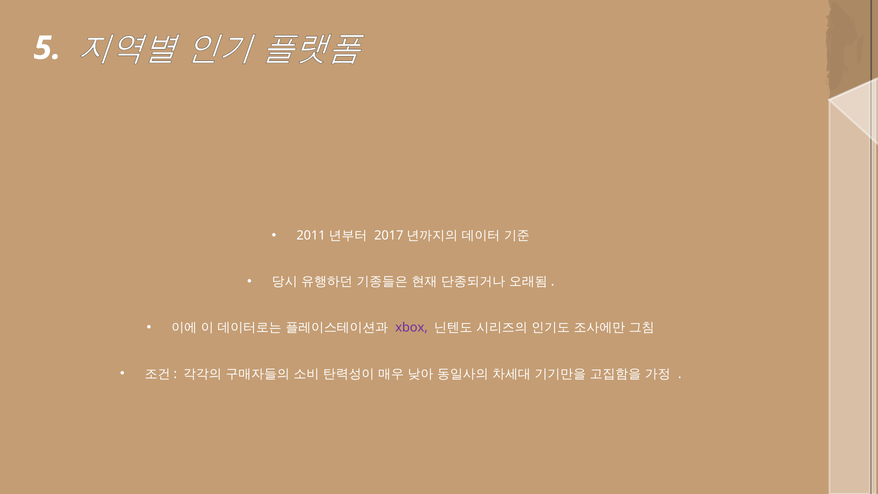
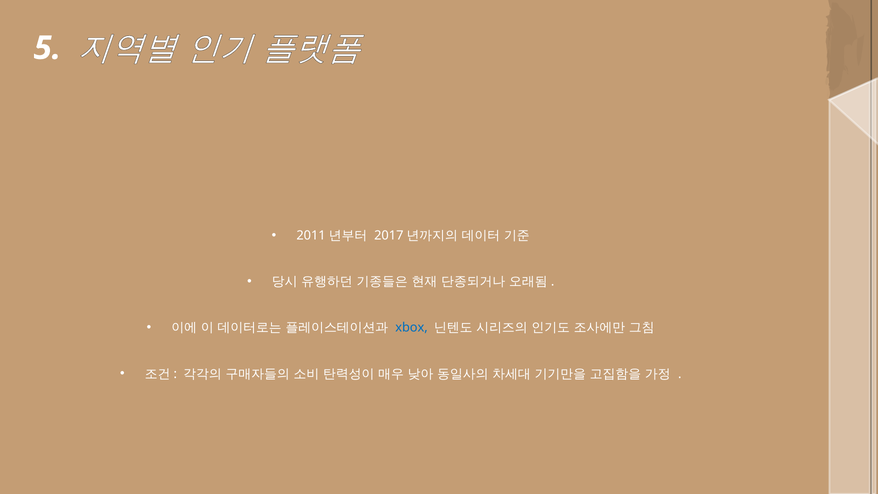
xbox colour: purple -> blue
